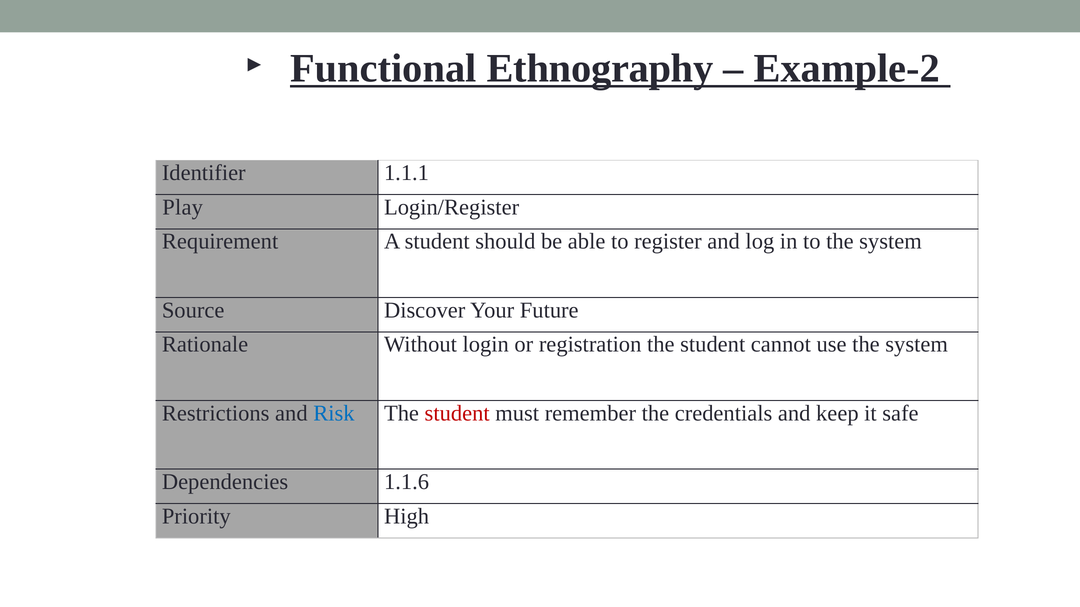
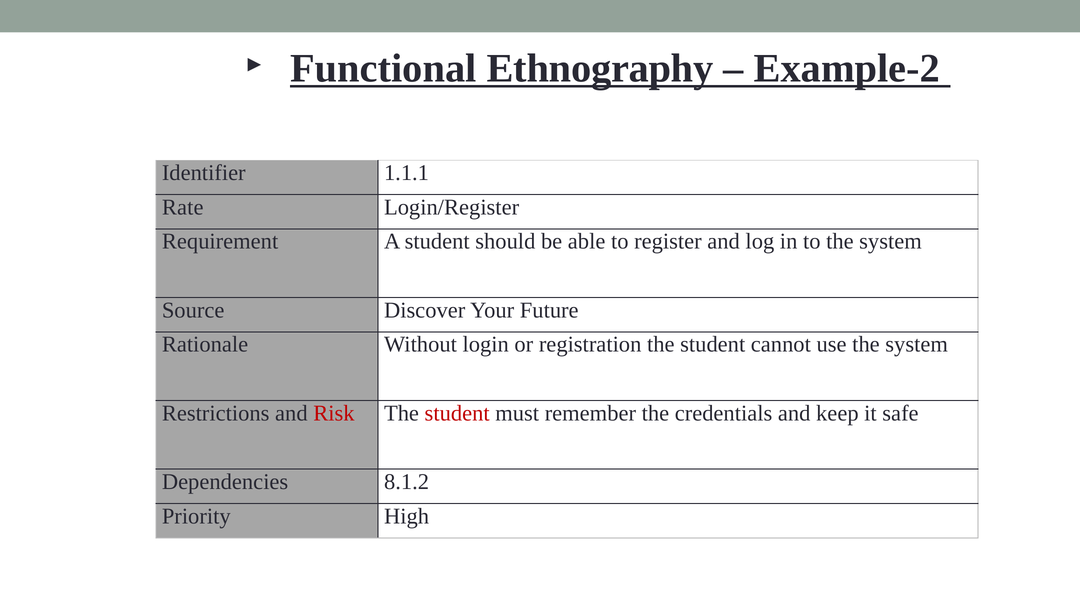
Play: Play -> Rate
Risk colour: blue -> red
1.1.6: 1.1.6 -> 8.1.2
